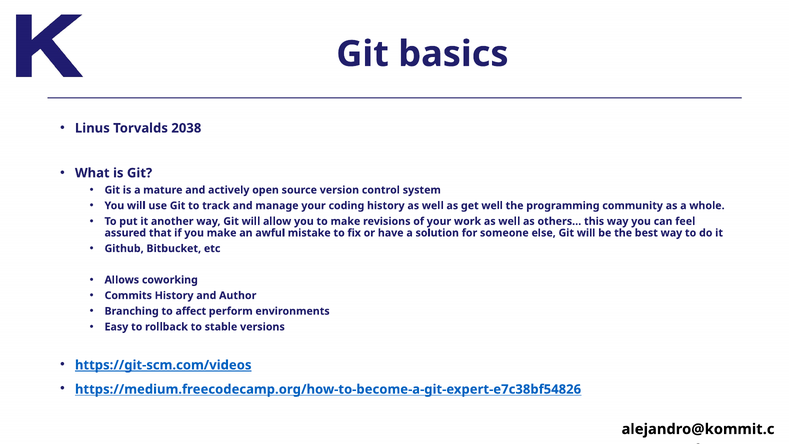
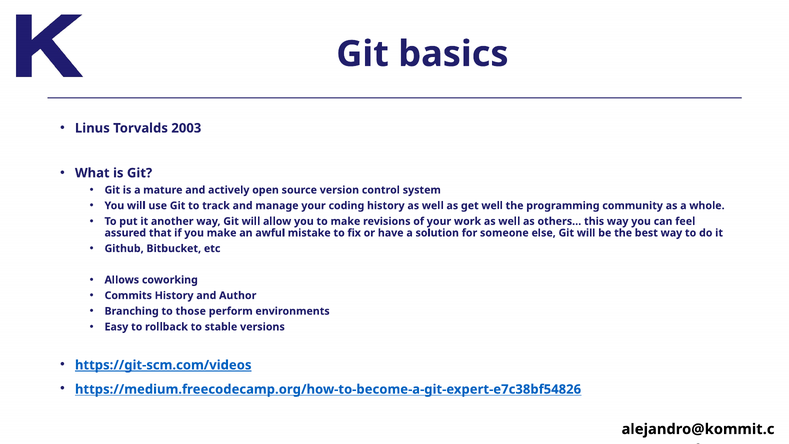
2038: 2038 -> 2003
affect: affect -> those
